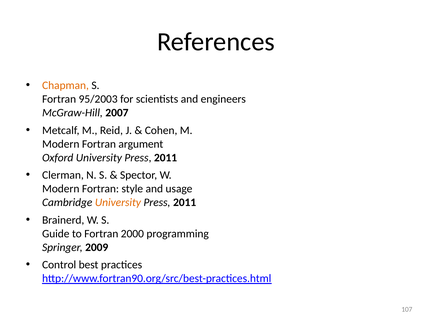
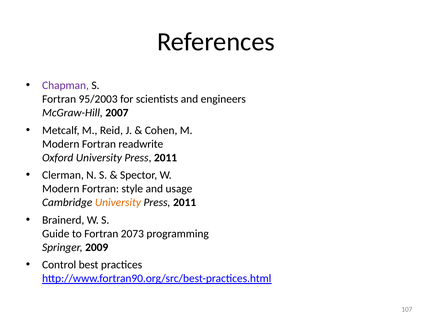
Chapman colour: orange -> purple
argument: argument -> readwrite
2000: 2000 -> 2073
